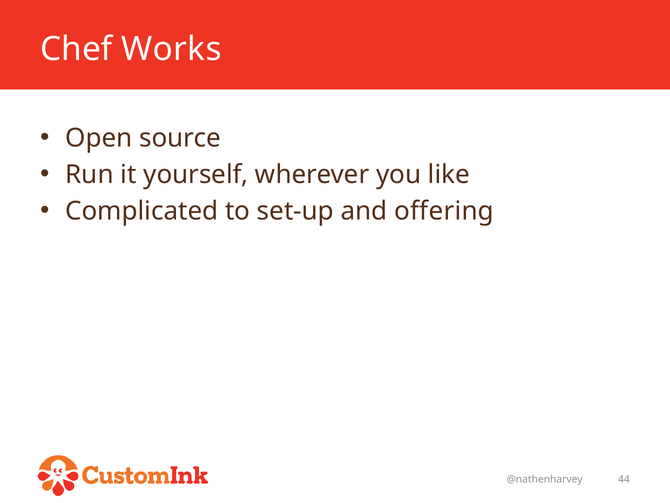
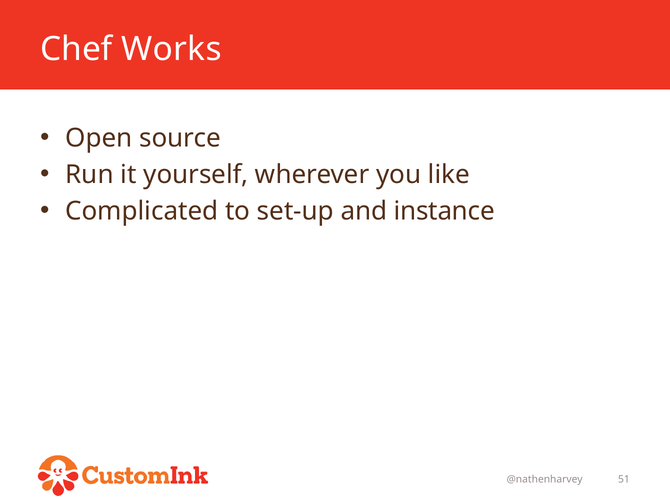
offering: offering -> instance
44: 44 -> 51
